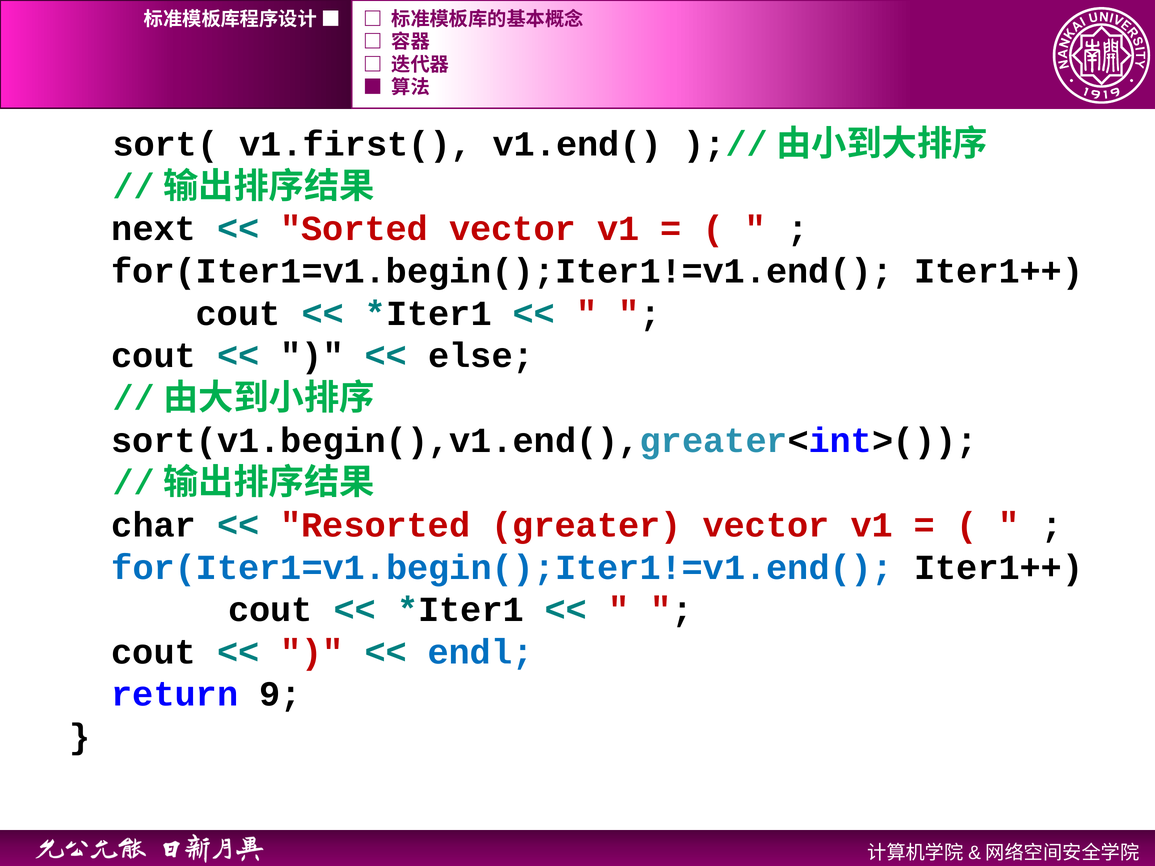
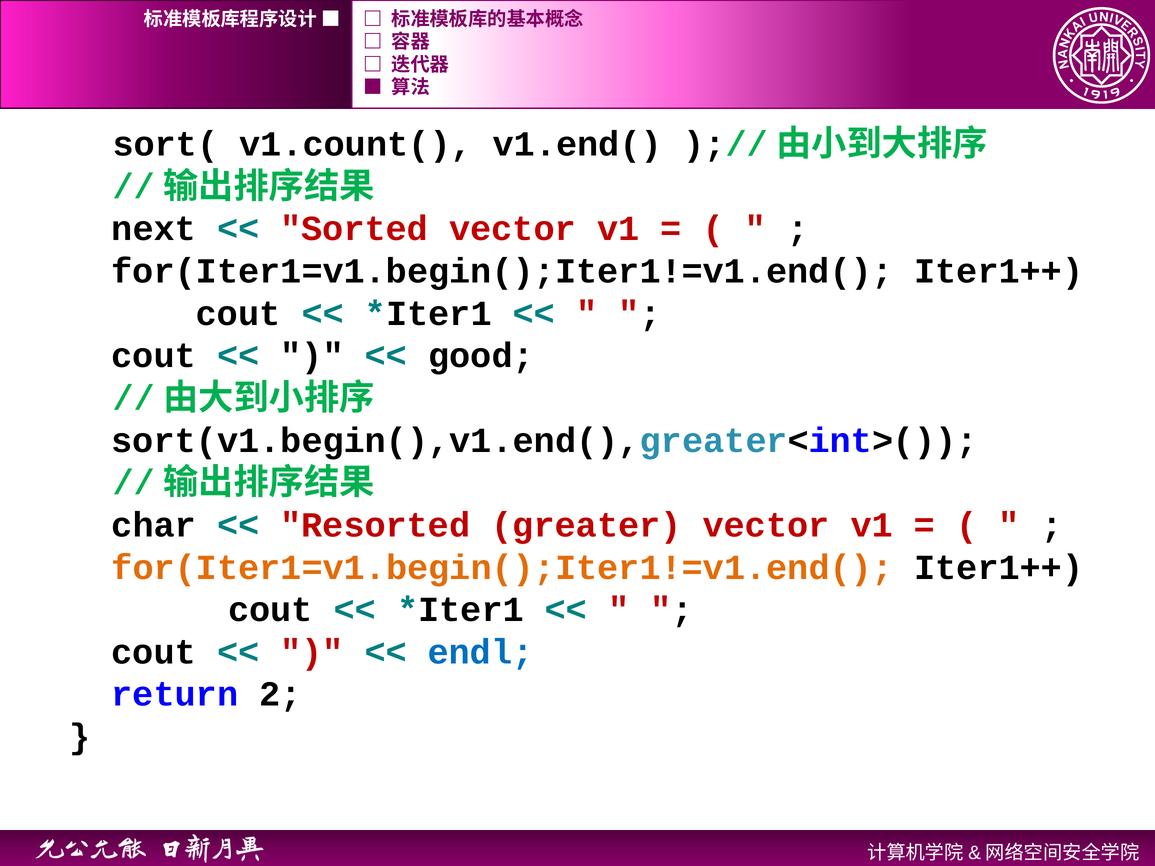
v1.first(: v1.first( -> v1.count(
else: else -> good
for(Iter1=v1.begin();Iter1!=v1.end( at (502, 568) colour: blue -> orange
9: 9 -> 2
